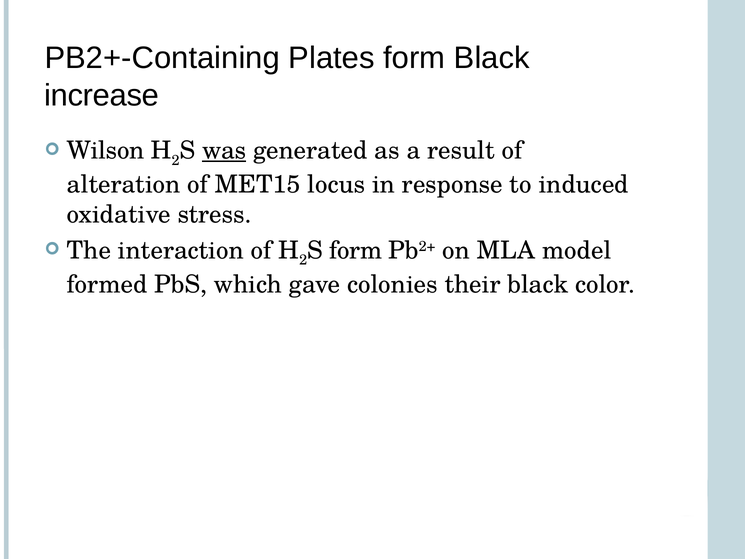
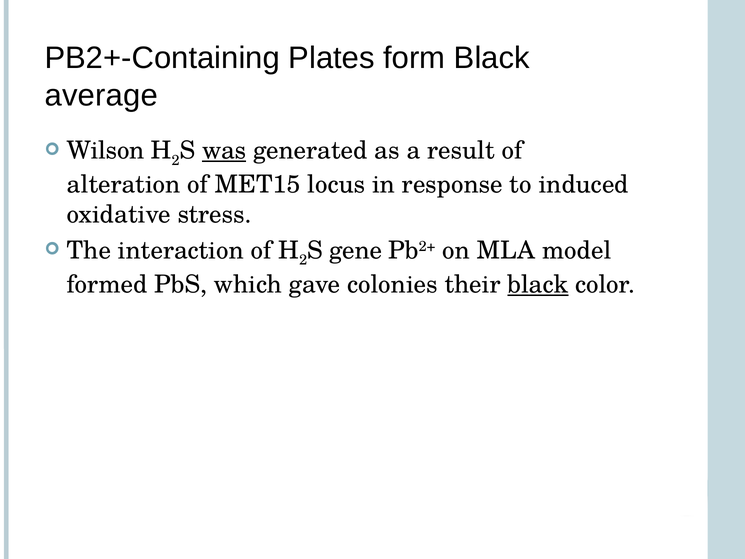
increase: increase -> average
form at (356, 250): form -> gene
black at (538, 284) underline: none -> present
